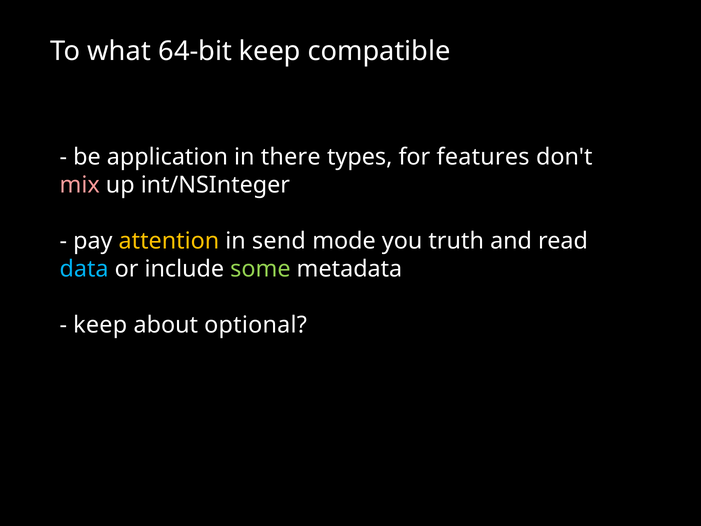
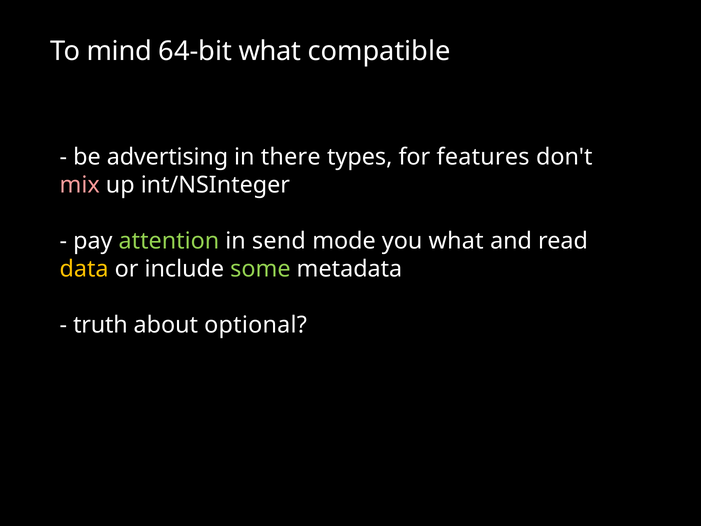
what: what -> mind
64-bit keep: keep -> what
application: application -> advertising
attention colour: yellow -> light green
you truth: truth -> what
data colour: light blue -> yellow
keep at (100, 325): keep -> truth
